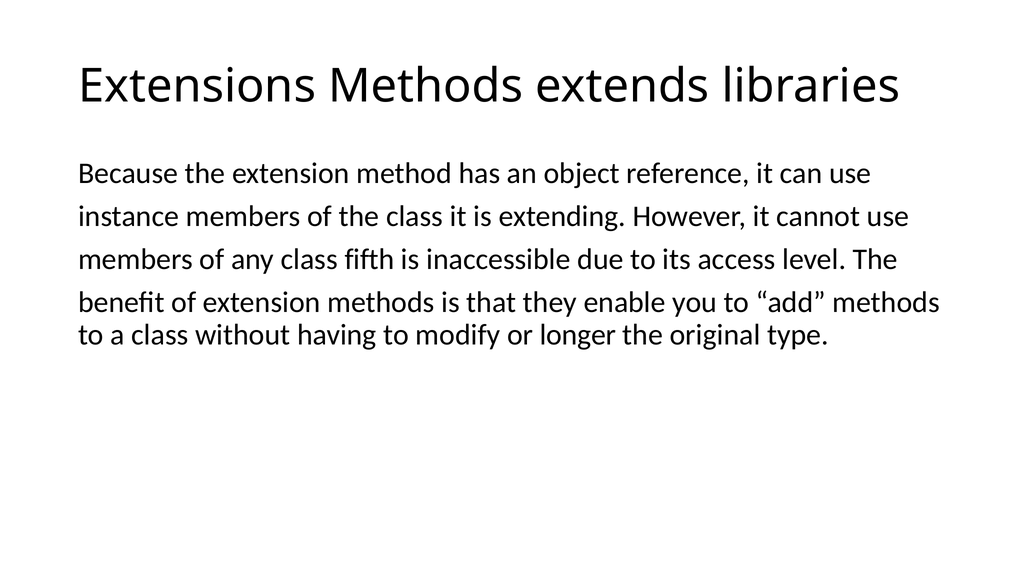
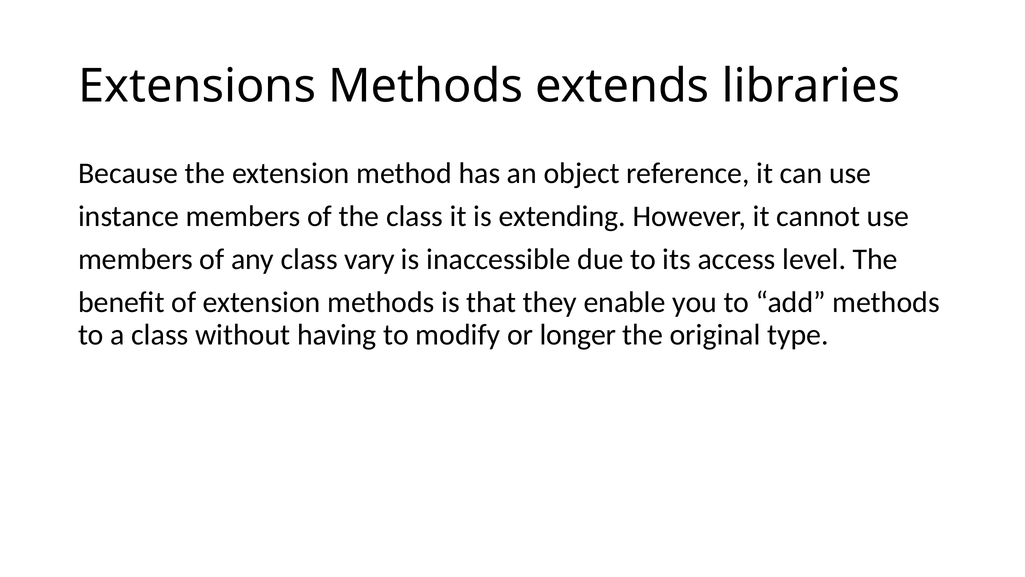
fifth: fifth -> vary
